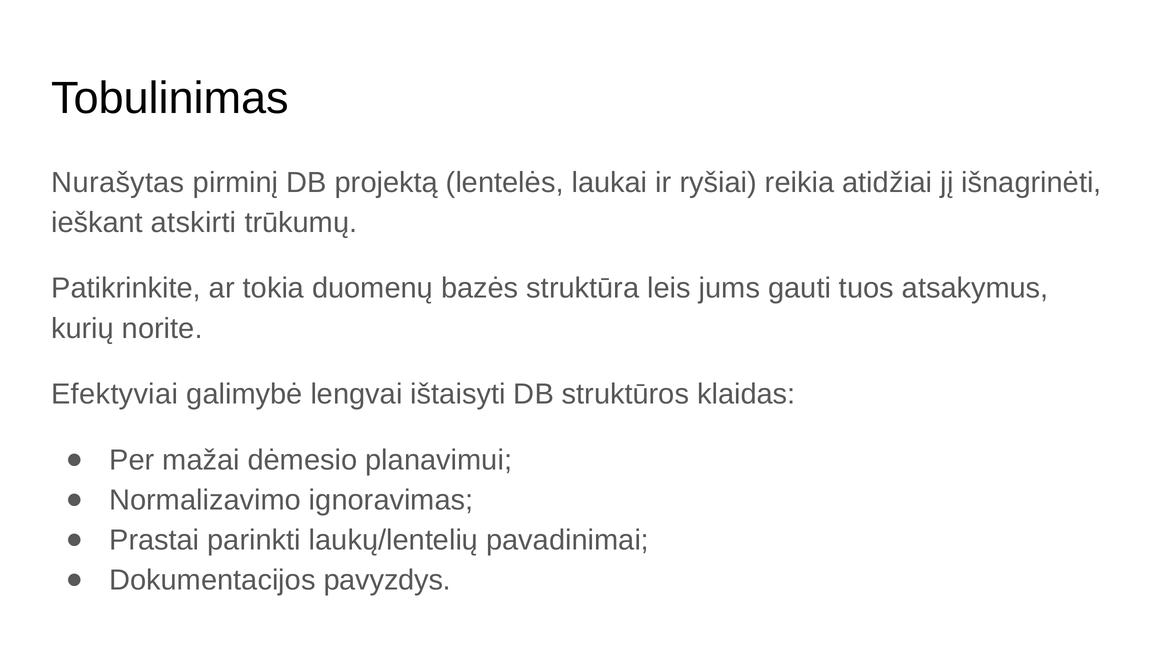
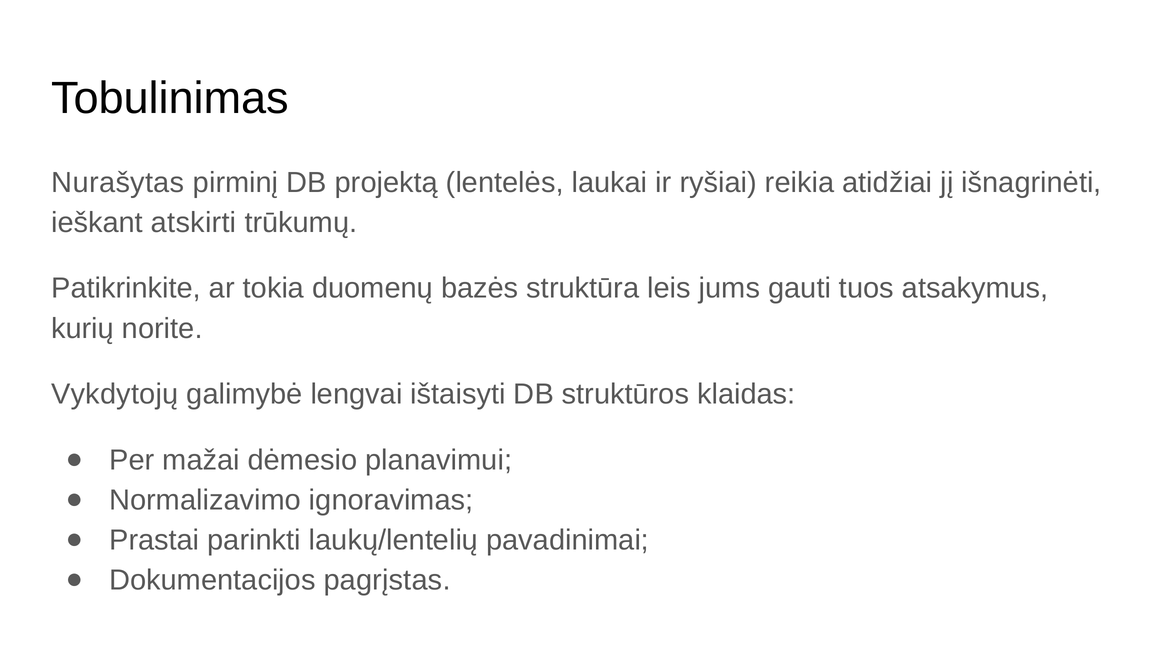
Efektyviai: Efektyviai -> Vykdytojų
pavyzdys: pavyzdys -> pagrįstas
